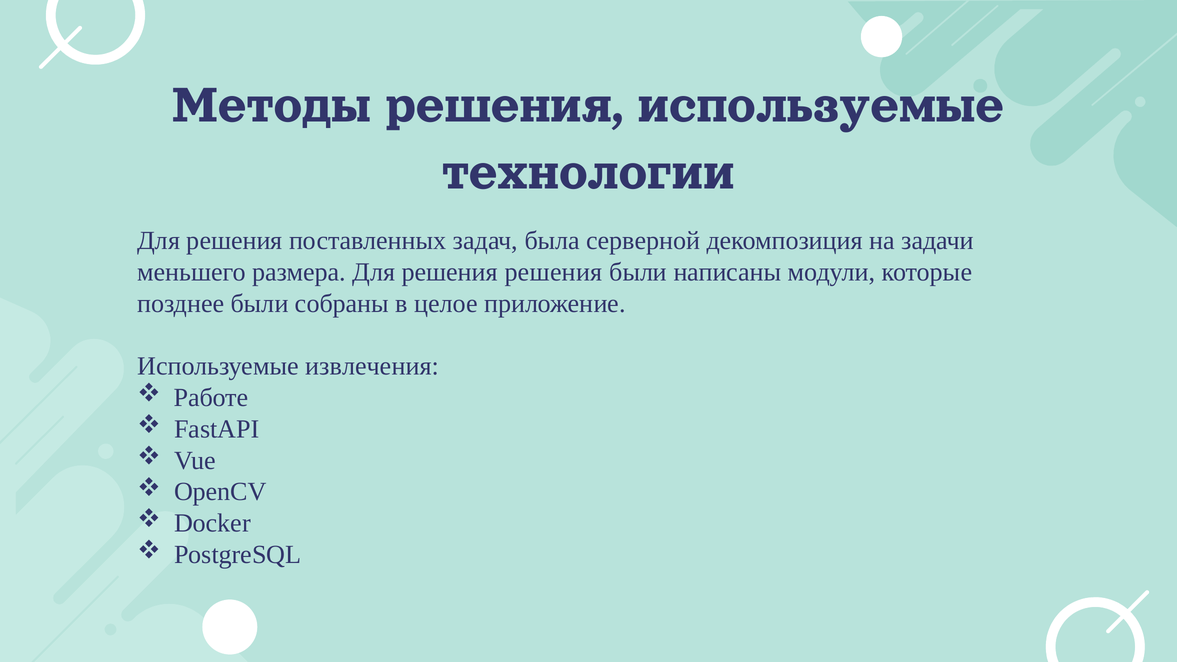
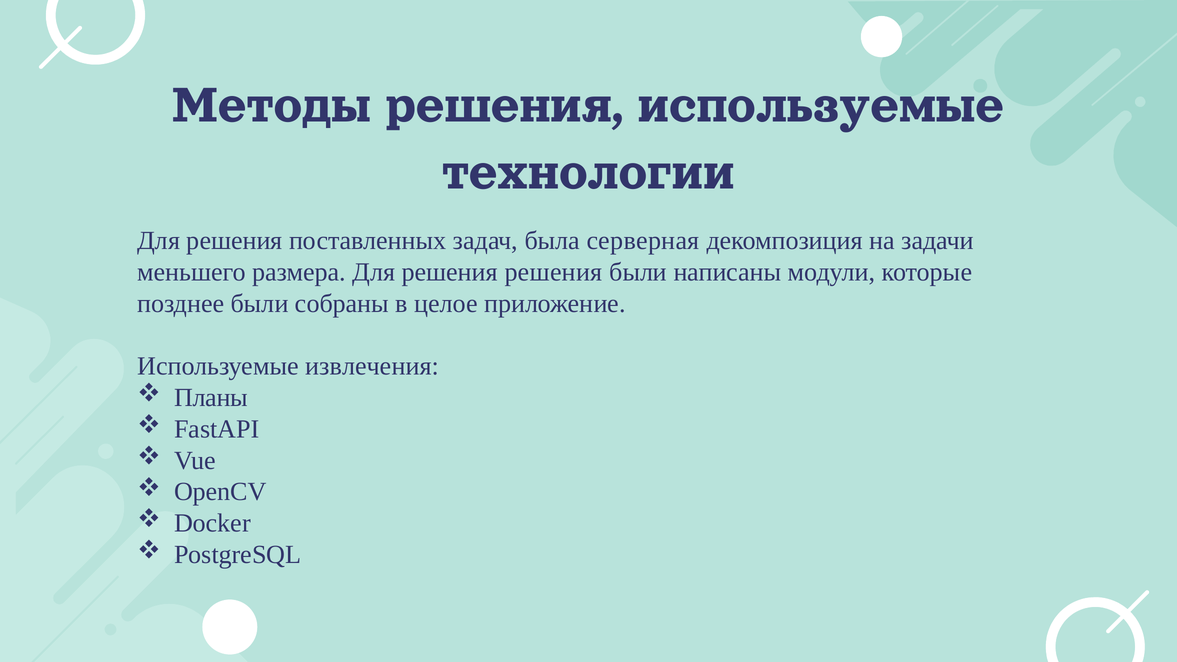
серверной: серверной -> серверная
Работе: Работе -> Планы
